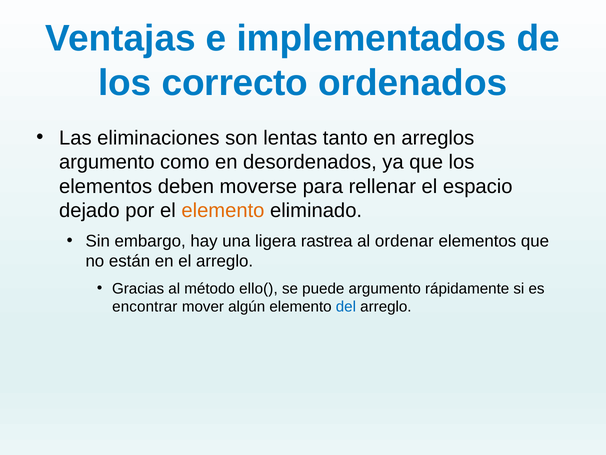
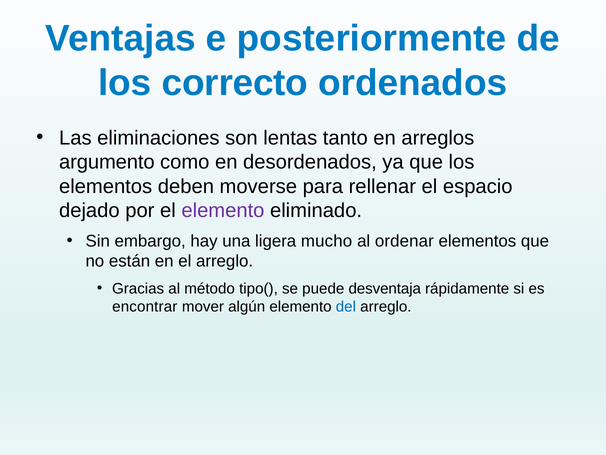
implementados: implementados -> posteriormente
elemento at (223, 210) colour: orange -> purple
rastrea: rastrea -> mucho
ello(: ello( -> tipo(
puede argumento: argumento -> desventaja
